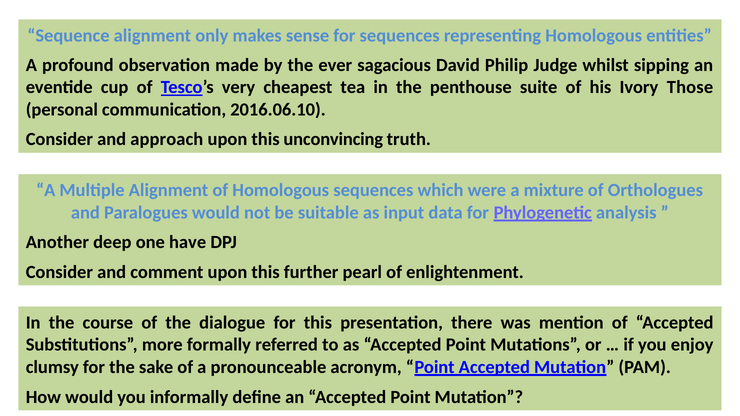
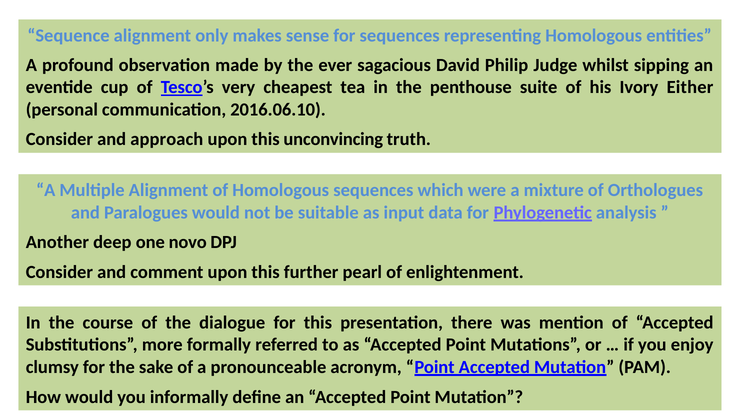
Those: Those -> Either
have: have -> novo
